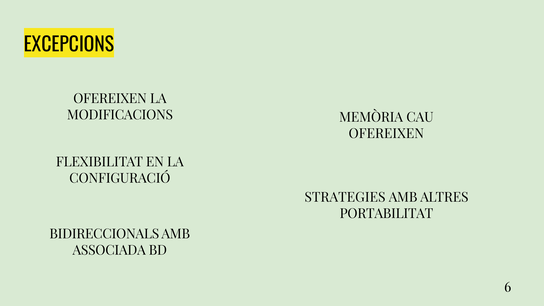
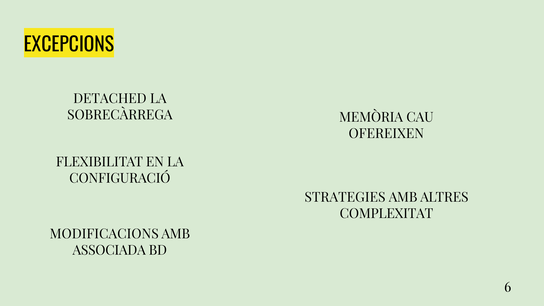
OFEREIXEN at (110, 99): OFEREIXEN -> DETACHED
MODIFICACIONS: MODIFICACIONS -> SOBRECÀRREGA
PORTABILITAT: PORTABILITAT -> COMPLEXITAT
BIDIRECCIONALS: BIDIRECCIONALS -> MODIFICACIONS
